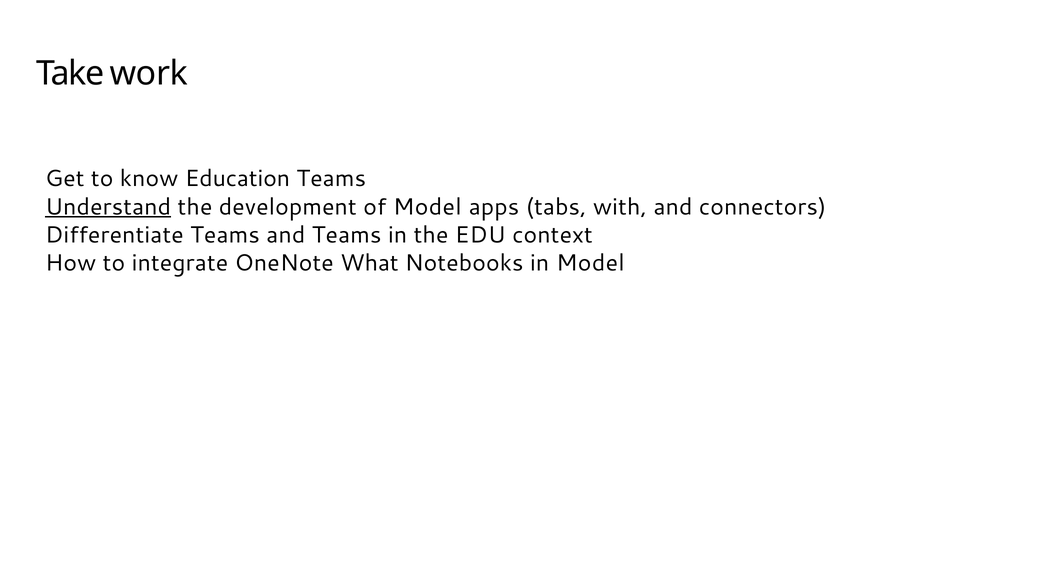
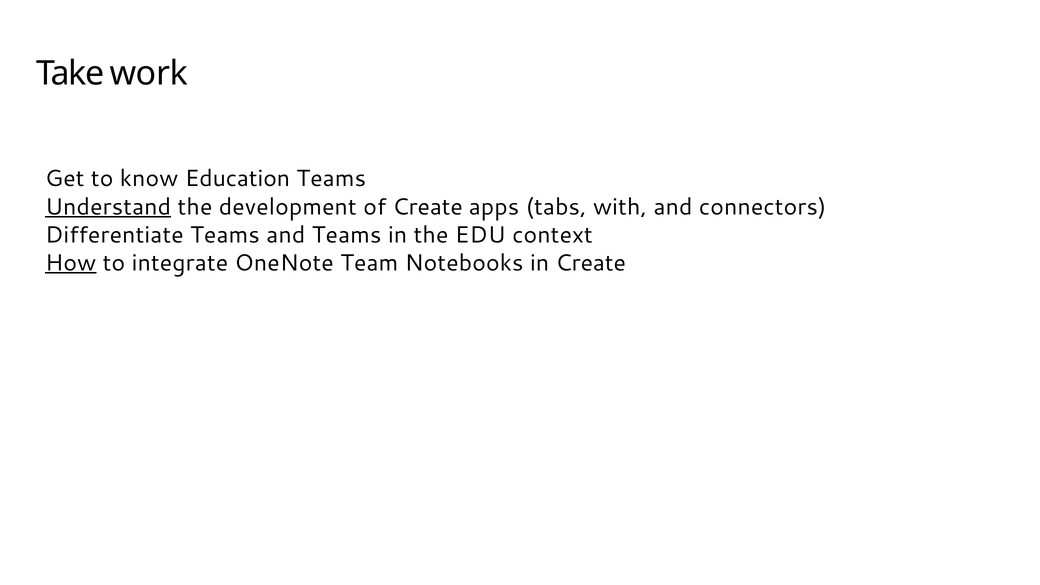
of Model: Model -> Create
How underline: none -> present
What: What -> Team
in Model: Model -> Create
